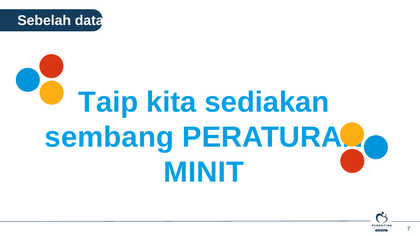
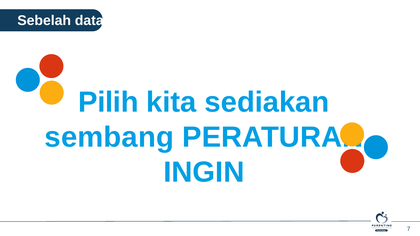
Taip: Taip -> Pilih
MINIT: MINIT -> INGIN
